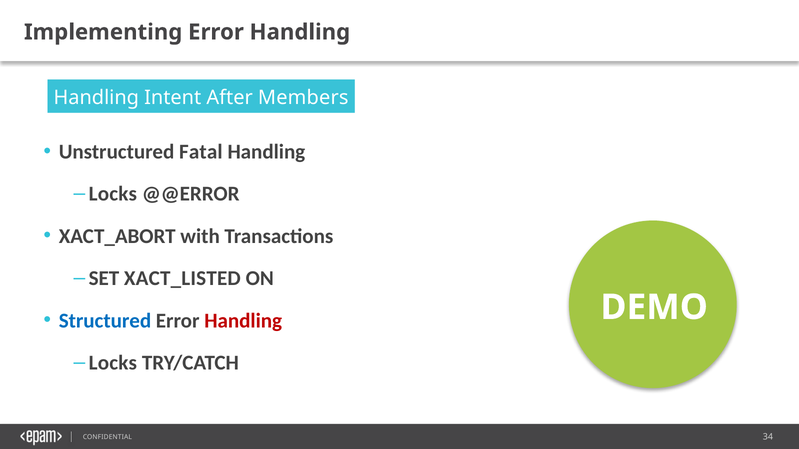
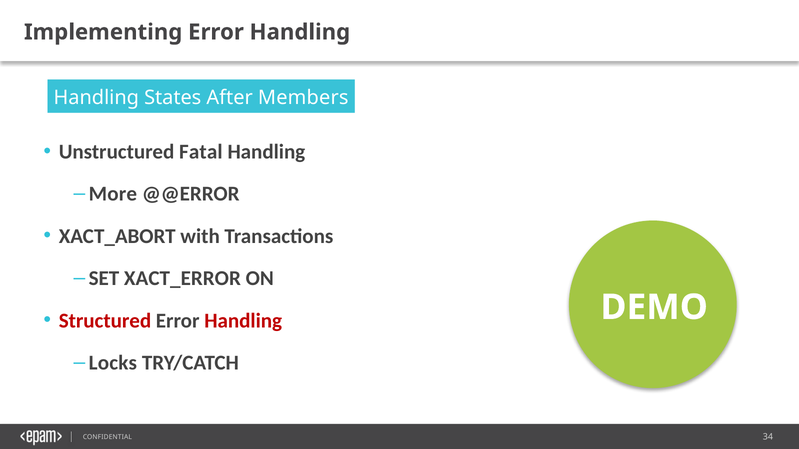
Intent: Intent -> States
Locks at (113, 194): Locks -> More
XACT_LISTED: XACT_LISTED -> XACT_ERROR
Structured colour: blue -> red
